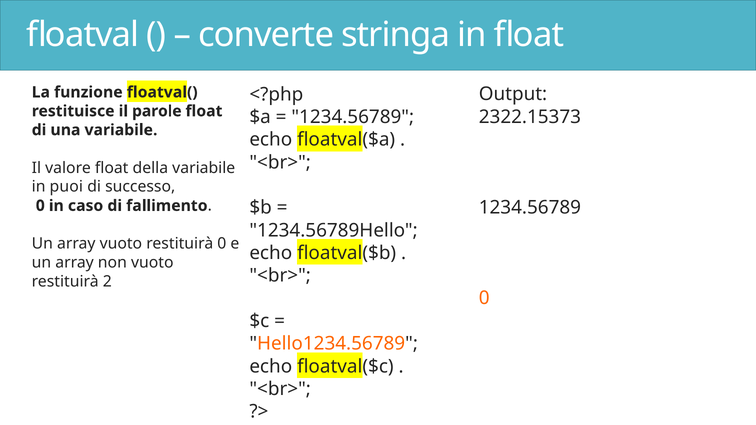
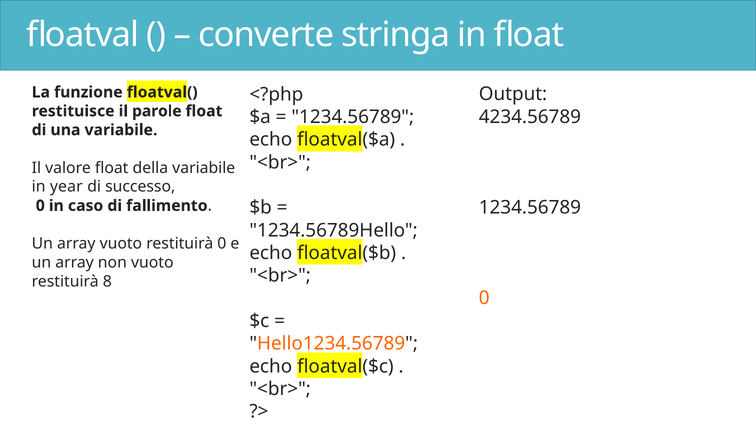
2322.15373: 2322.15373 -> 4234.56789
puoi: puoi -> year
2: 2 -> 8
